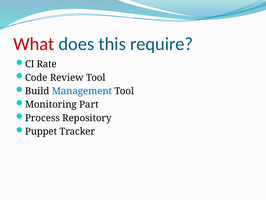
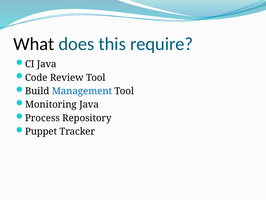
What colour: red -> black
CI Rate: Rate -> Java
Monitoring Part: Part -> Java
